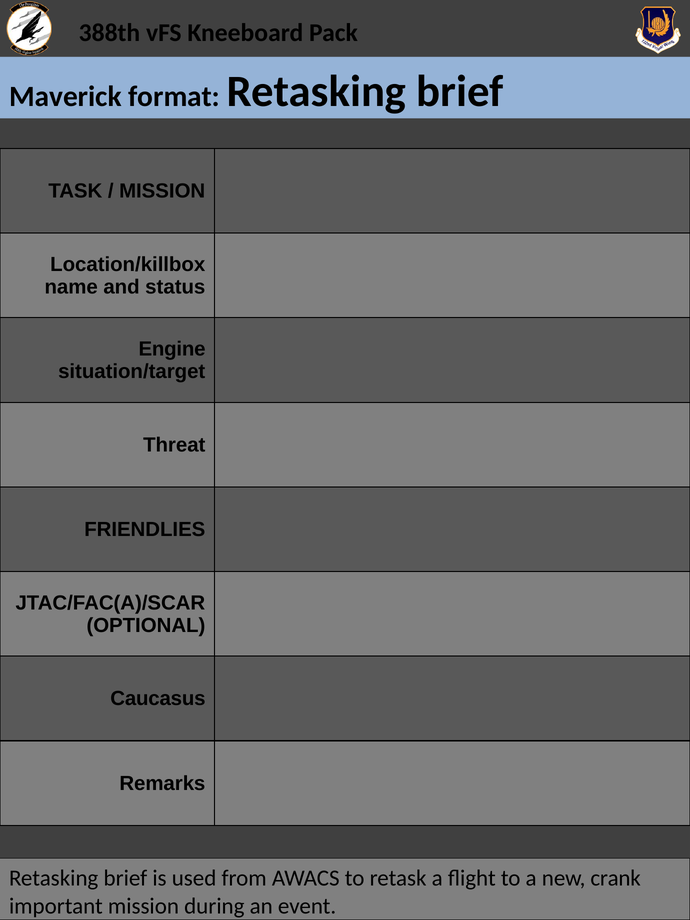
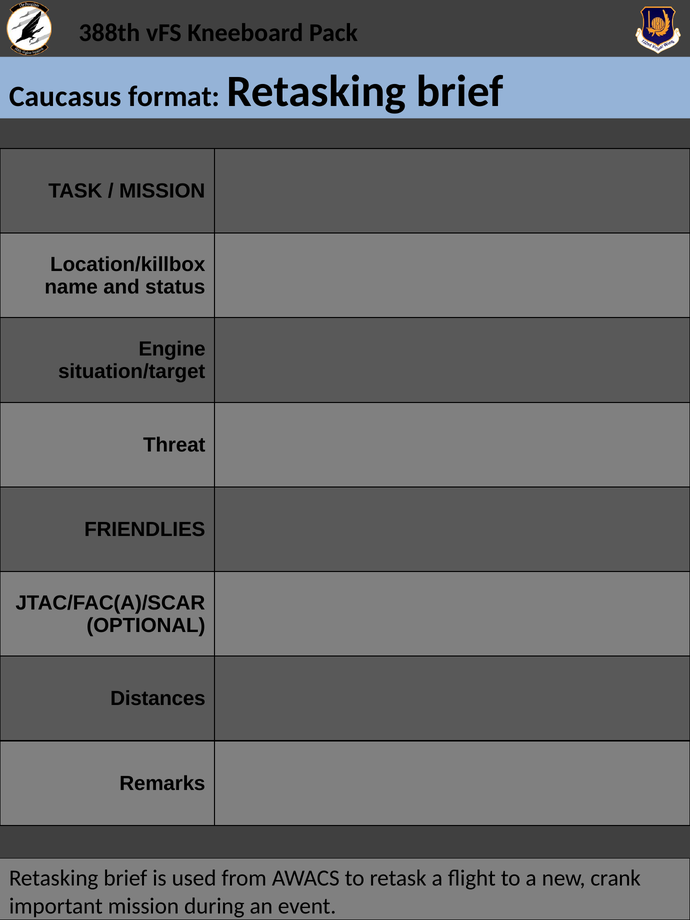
Maverick: Maverick -> Caucasus
Caucasus: Caucasus -> Distances
